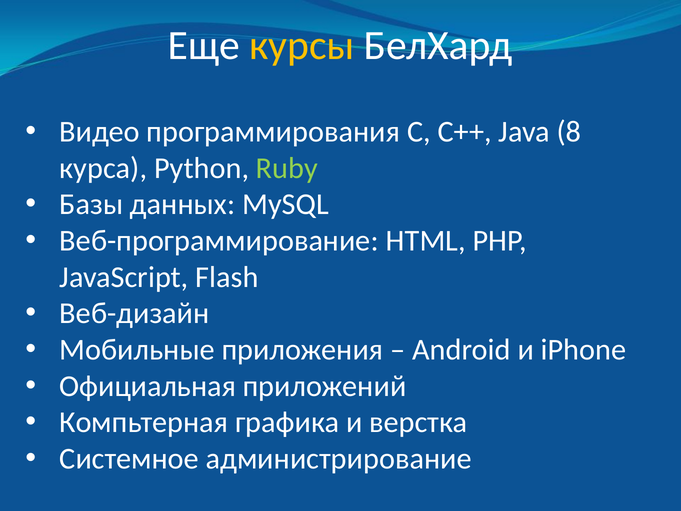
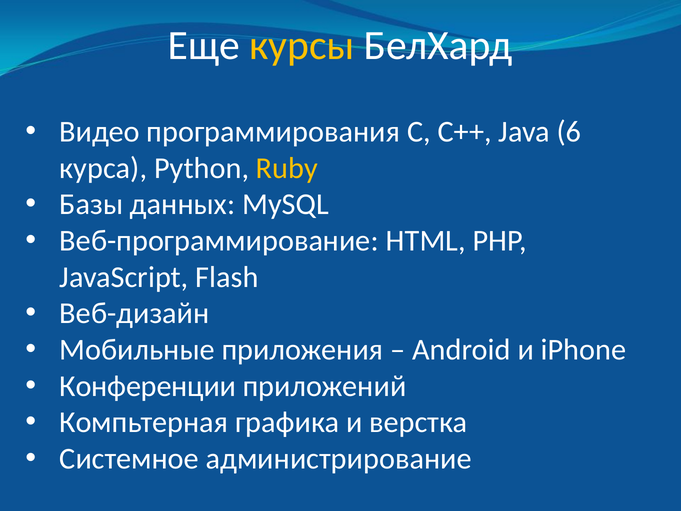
8: 8 -> 6
Ruby colour: light green -> yellow
Официальная: Официальная -> Конференции
